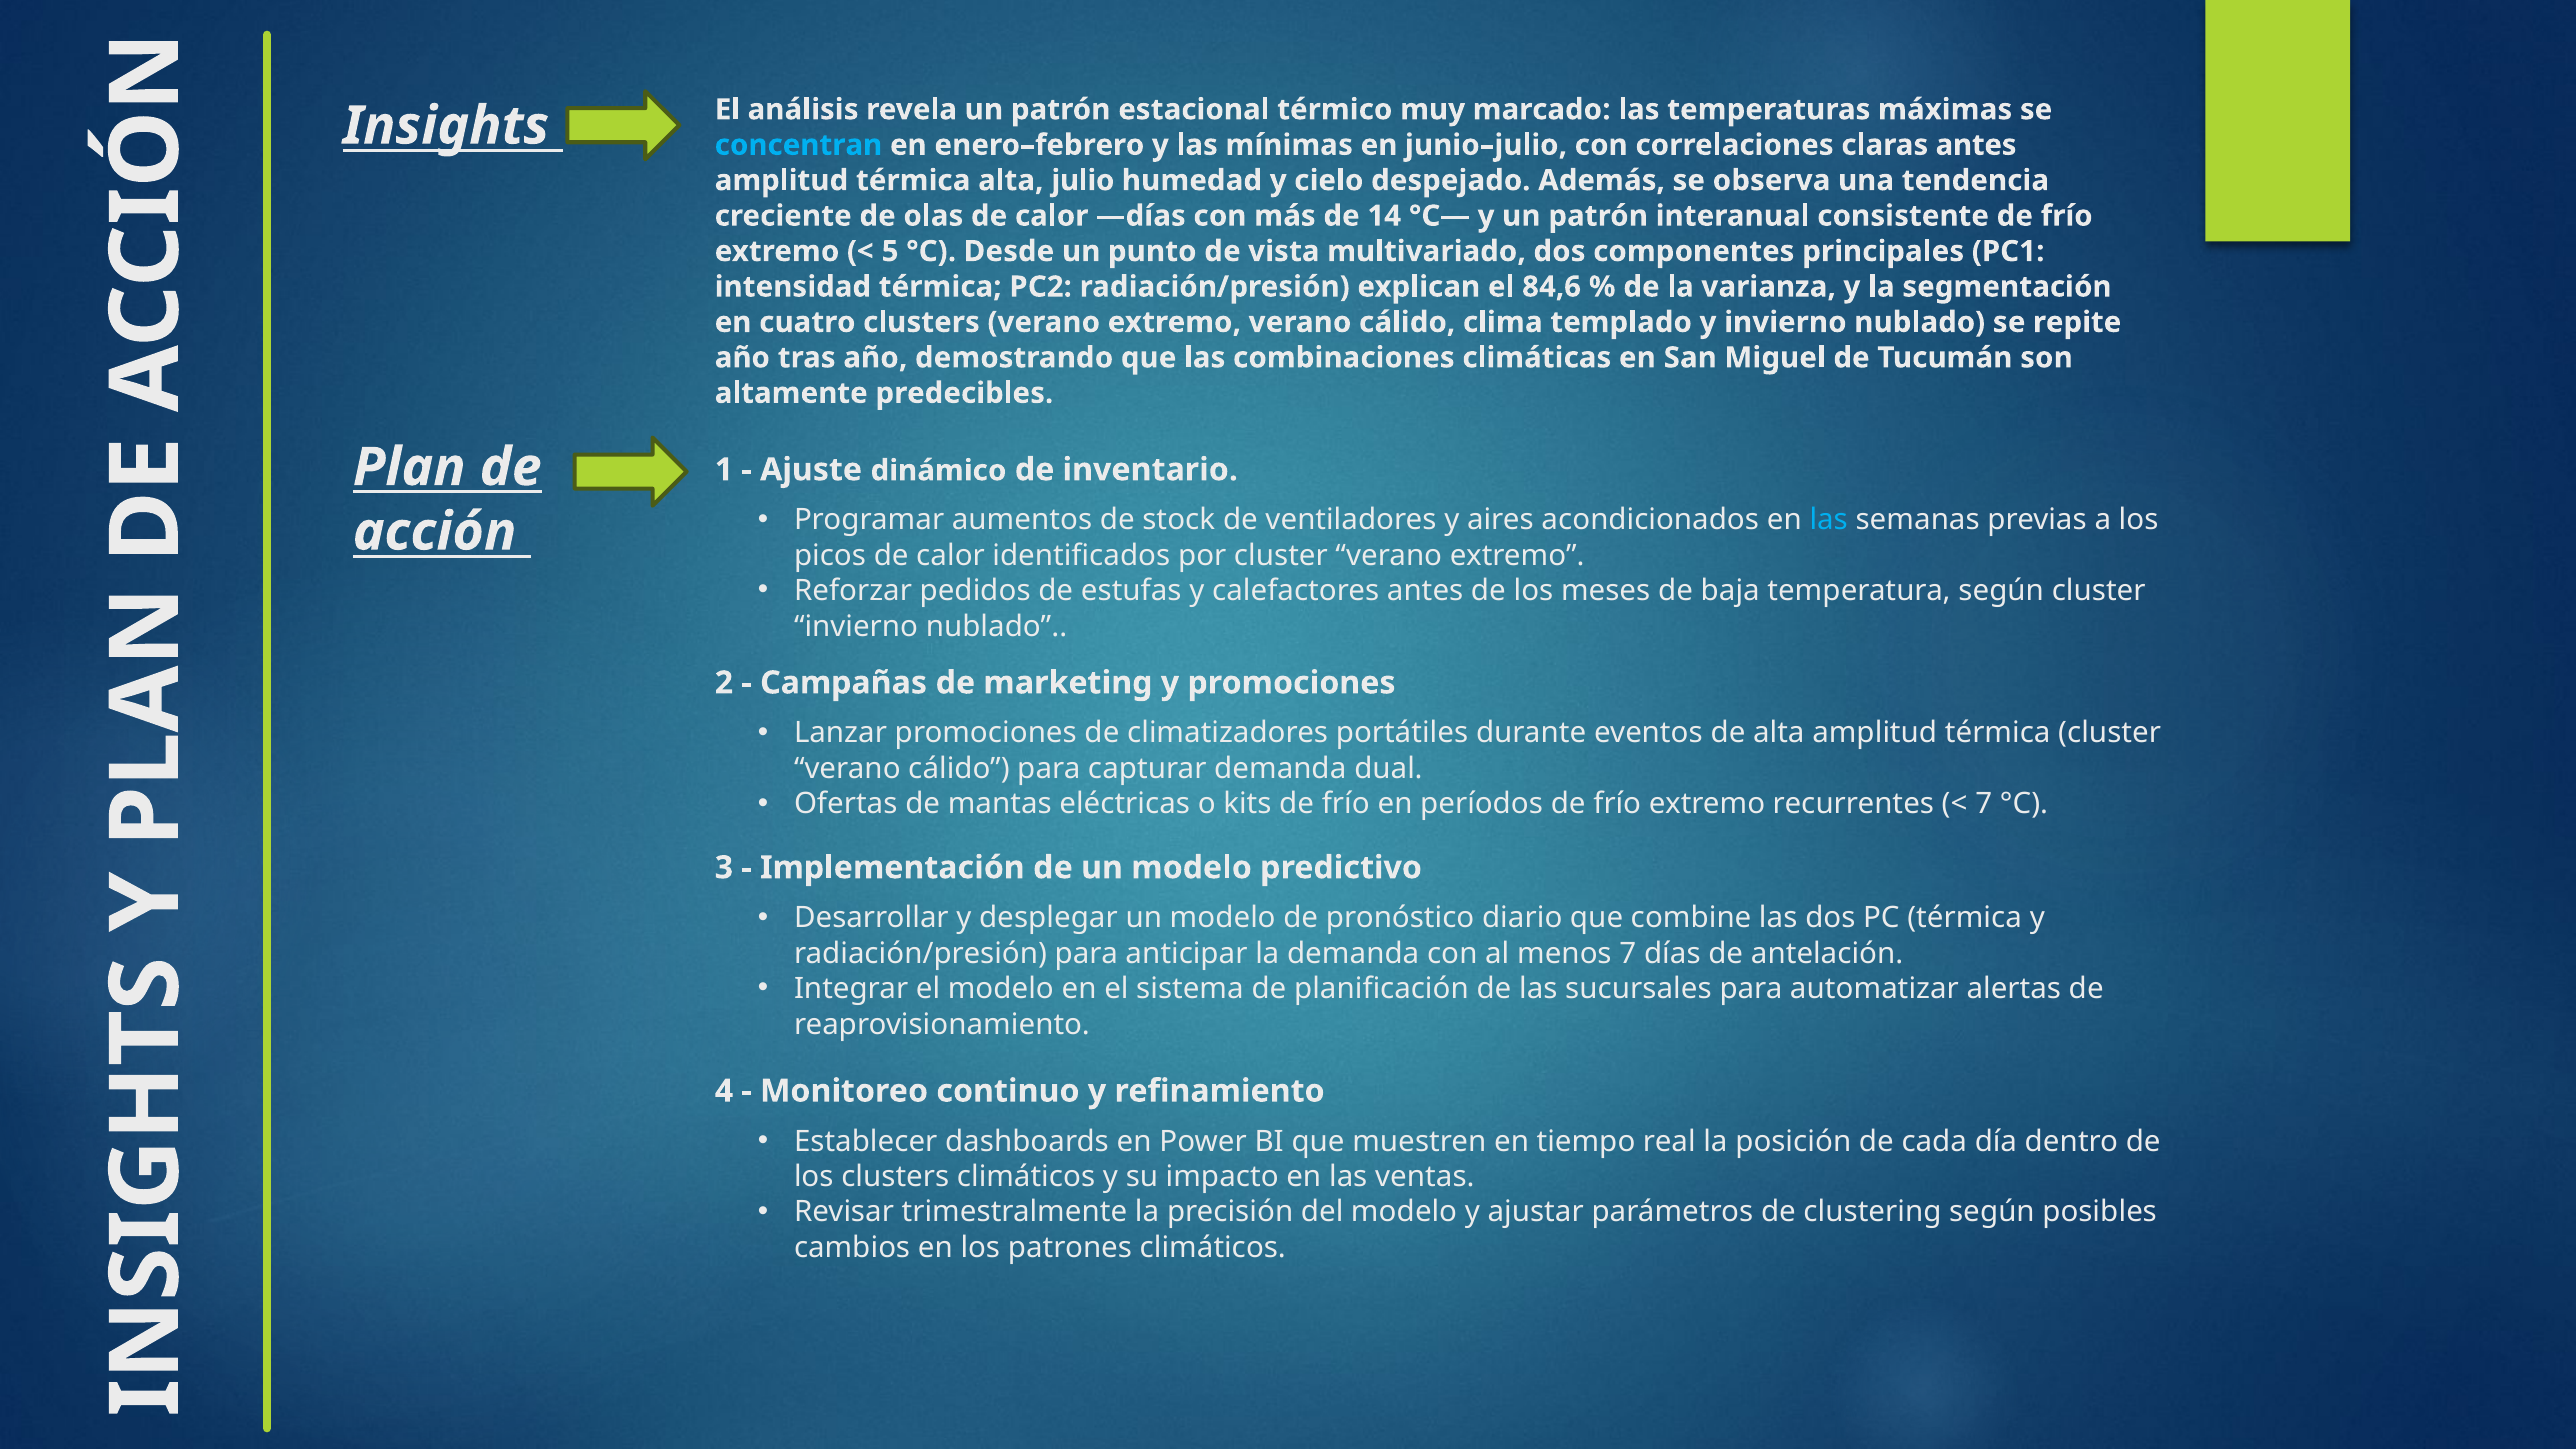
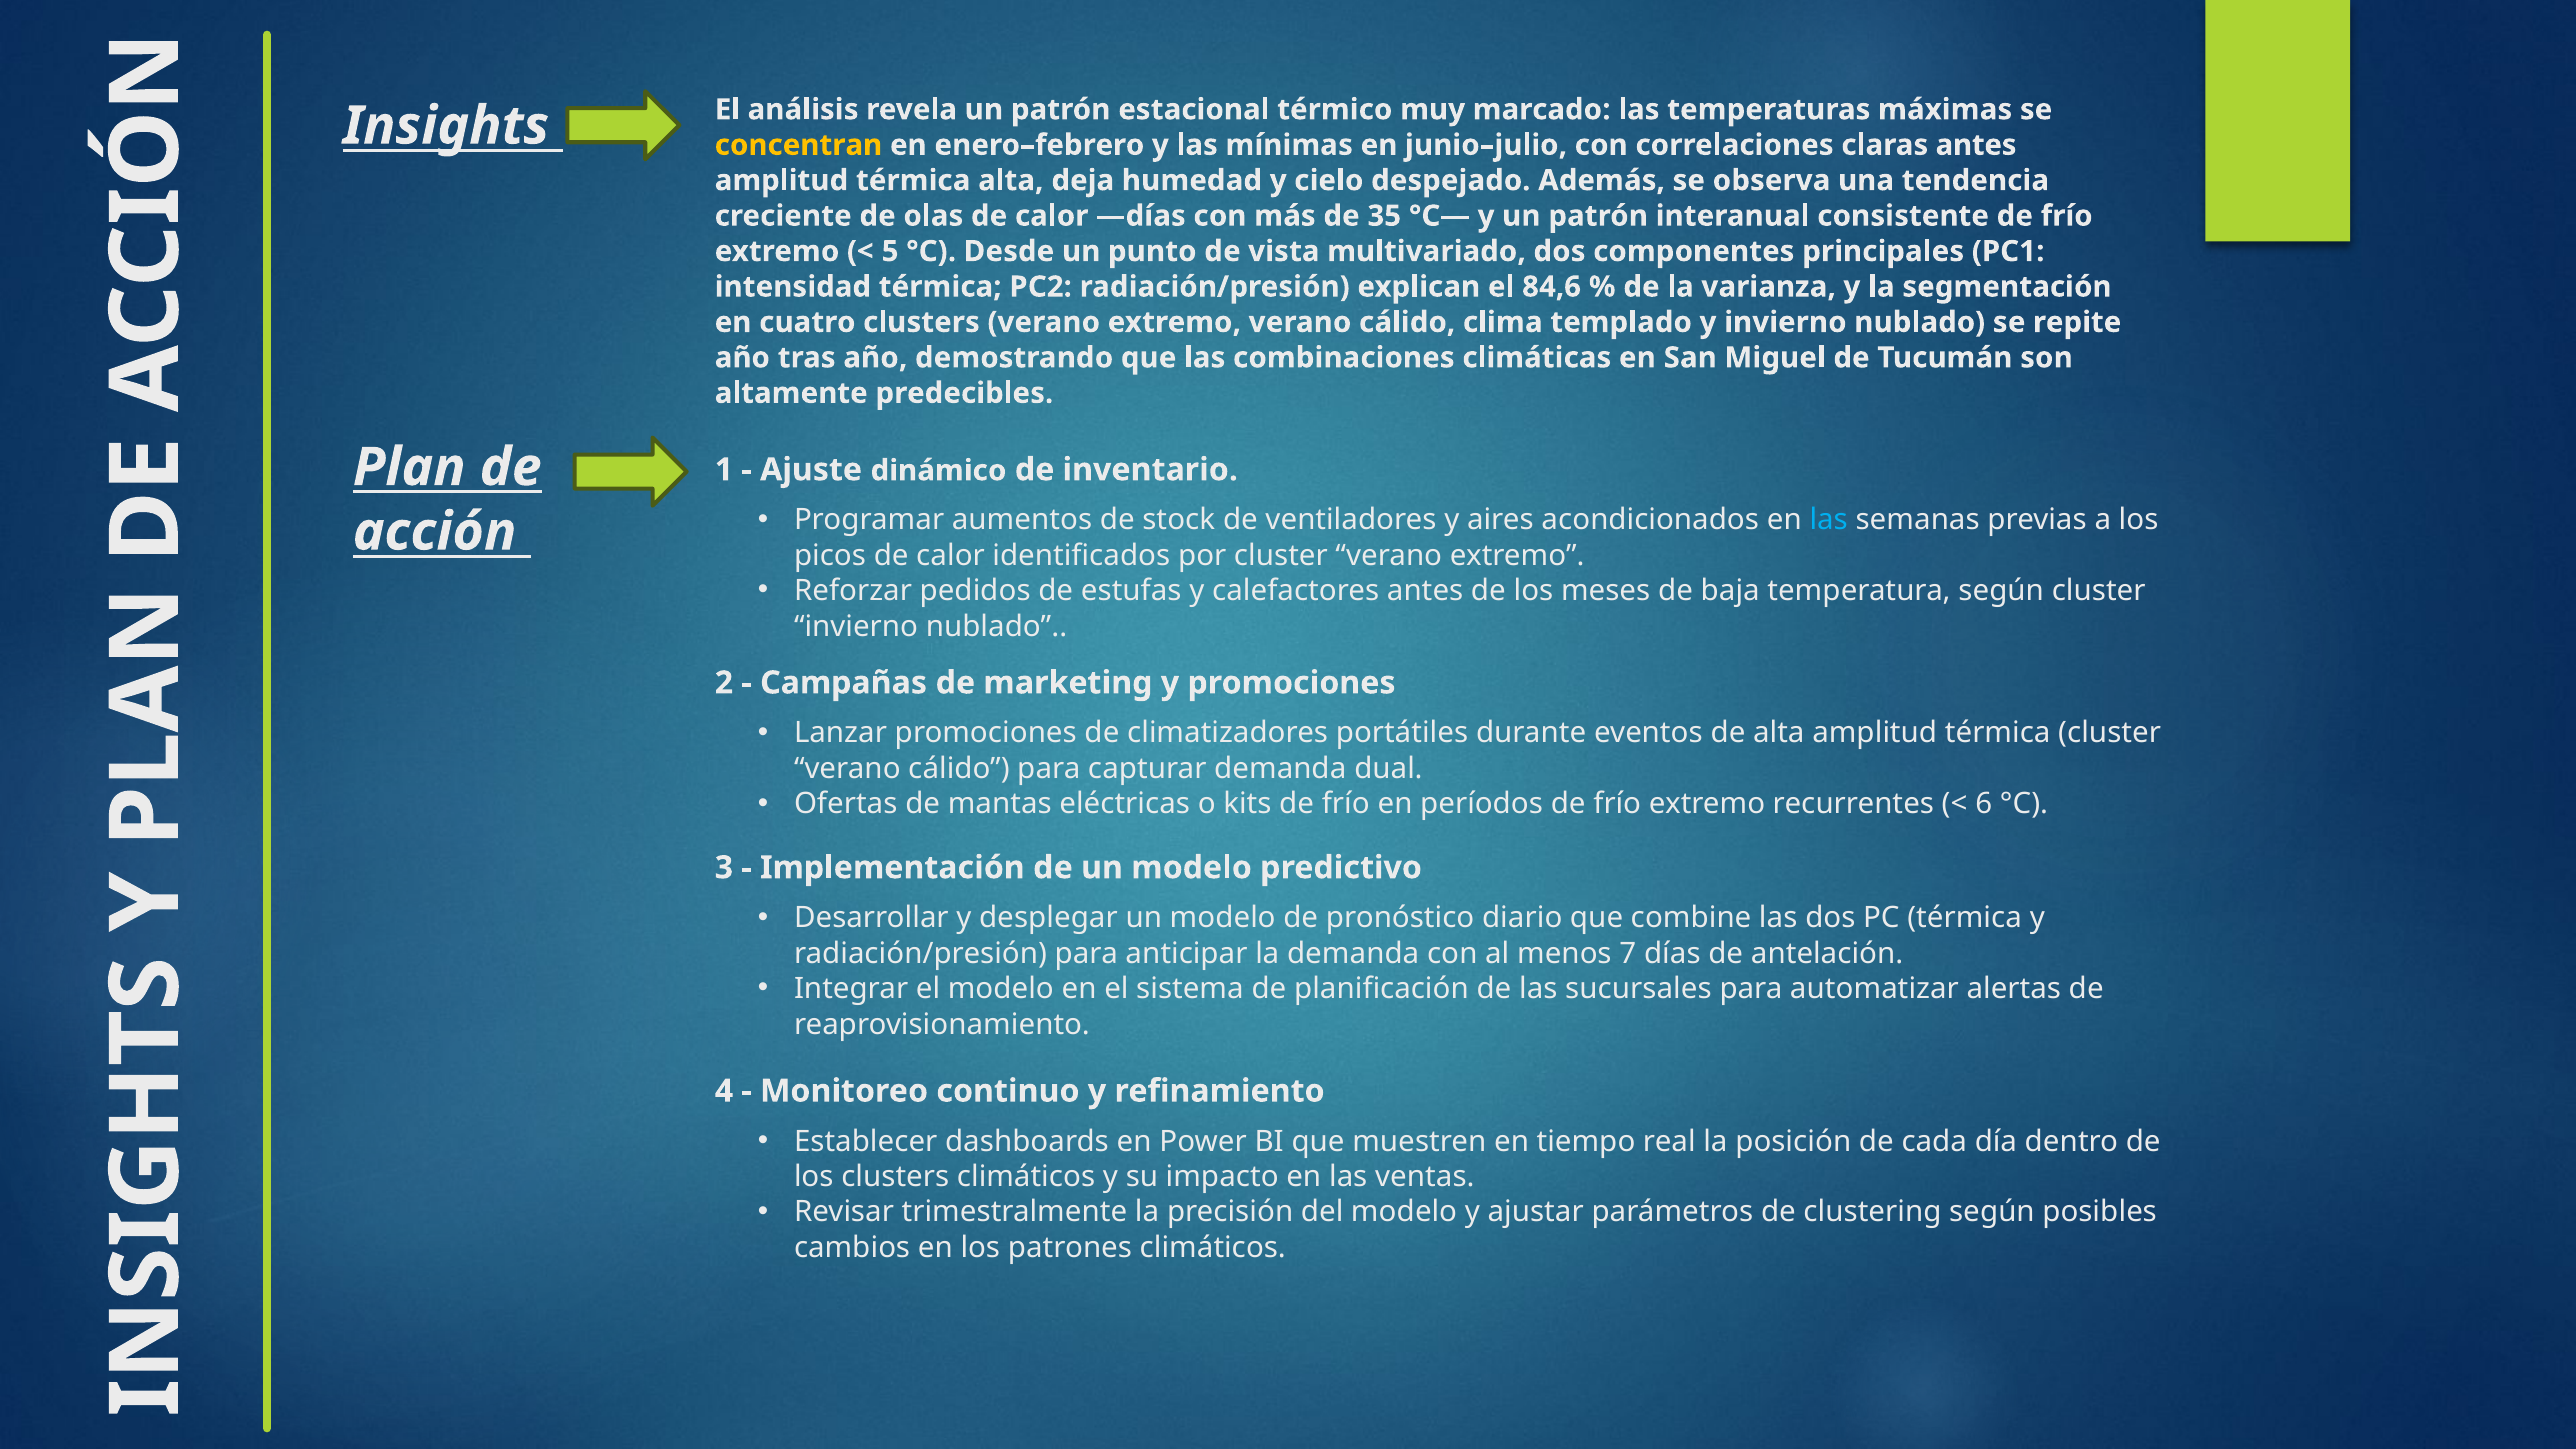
concentran colour: light blue -> yellow
julio: julio -> deja
14: 14 -> 35
7 at (1984, 804): 7 -> 6
